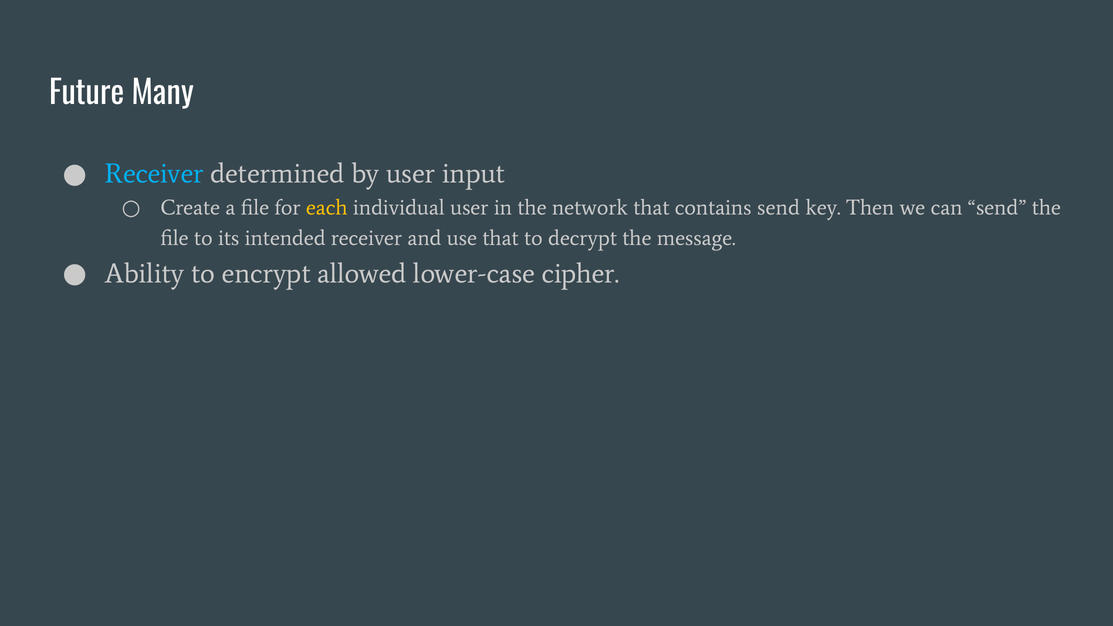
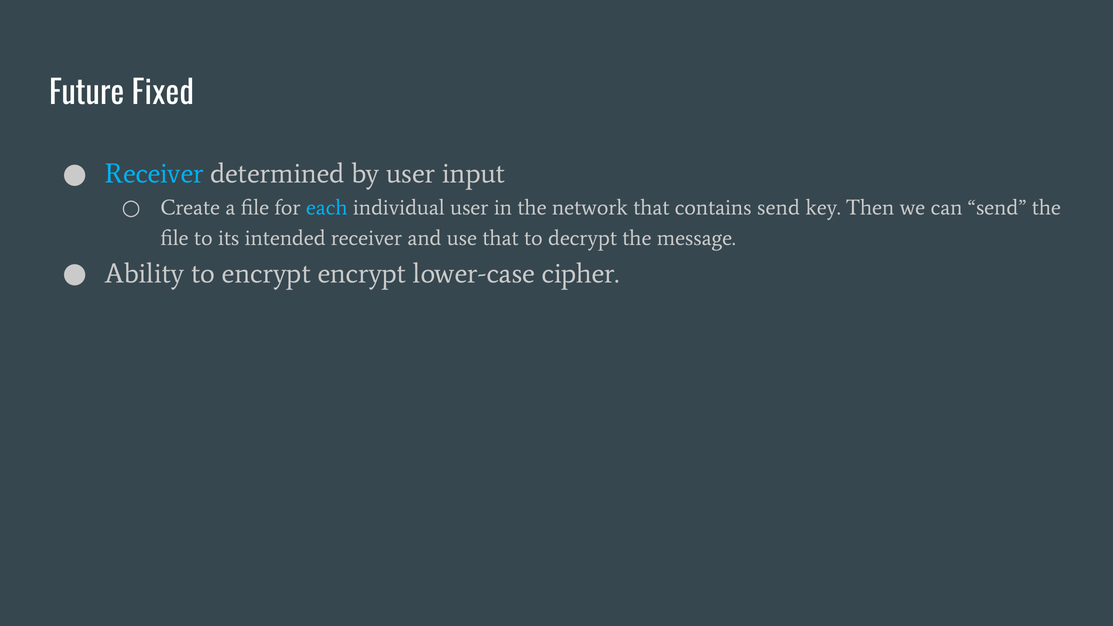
Many: Many -> Fixed
each colour: yellow -> light blue
encrypt allowed: allowed -> encrypt
